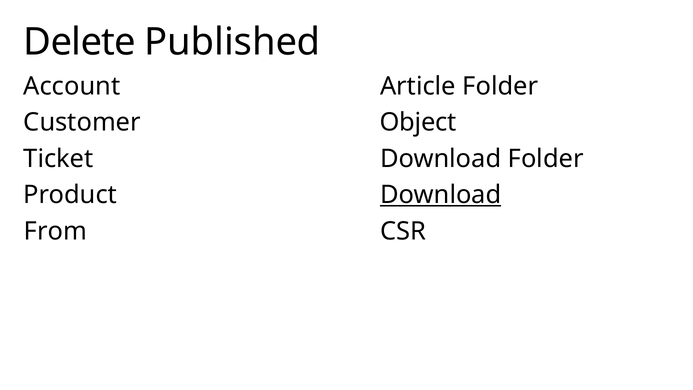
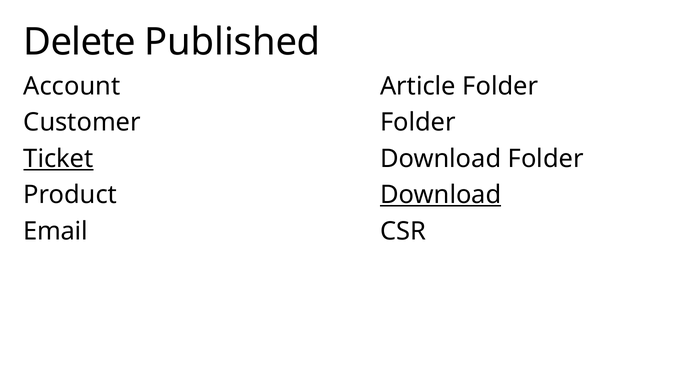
Object at (418, 122): Object -> Folder
Ticket underline: none -> present
From: From -> Email
